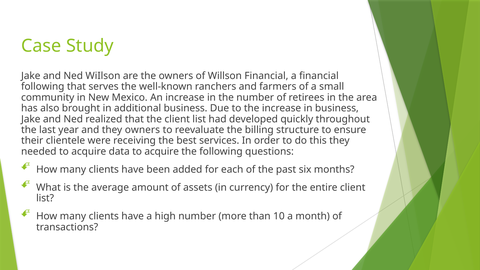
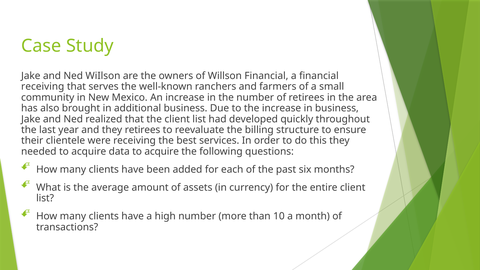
following at (43, 87): following -> receiving
they owners: owners -> retirees
